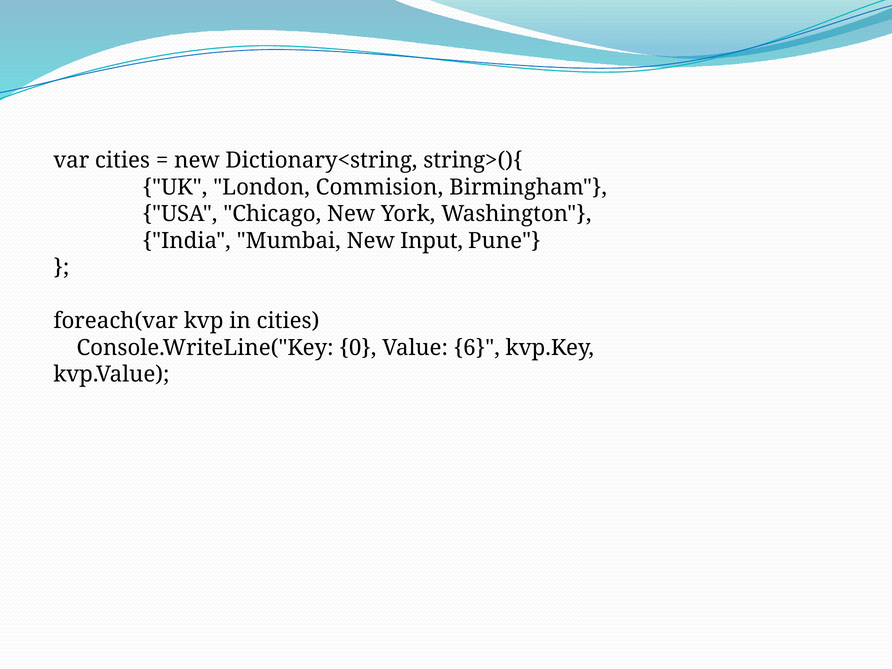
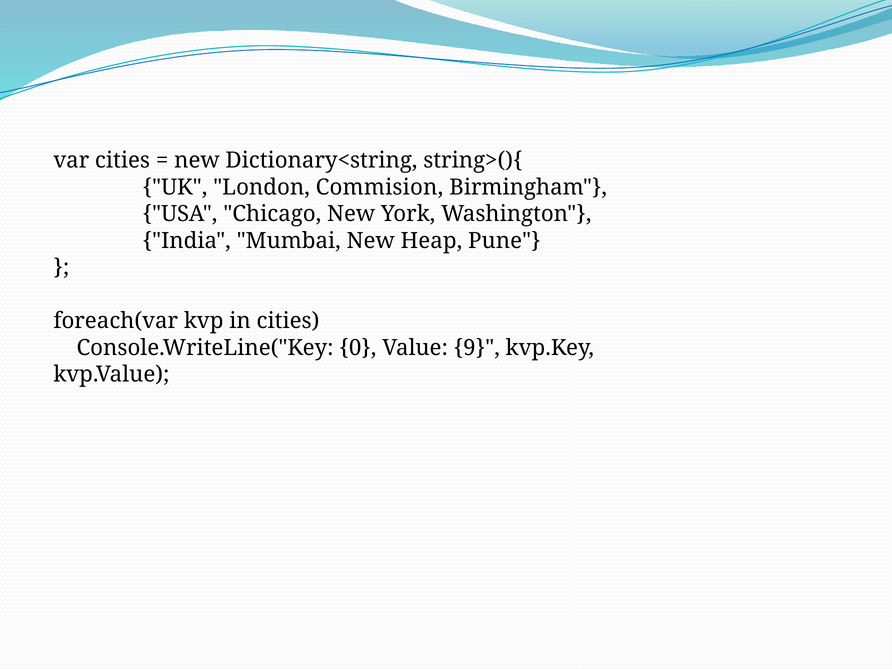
Input: Input -> Heap
6: 6 -> 9
